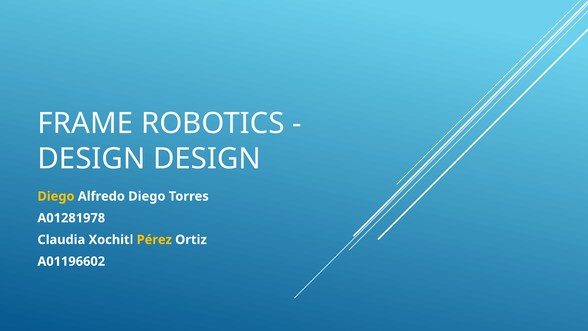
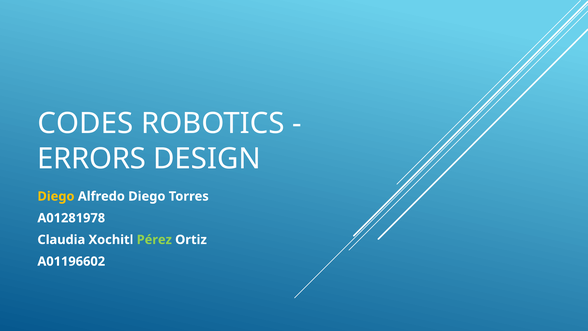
FRAME: FRAME -> CODES
DESIGN at (91, 159): DESIGN -> ERRORS
Pérez colour: yellow -> light green
